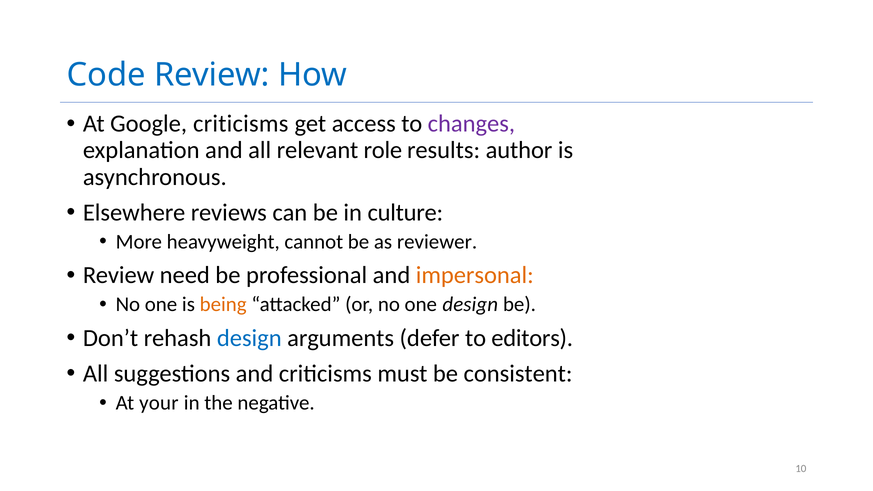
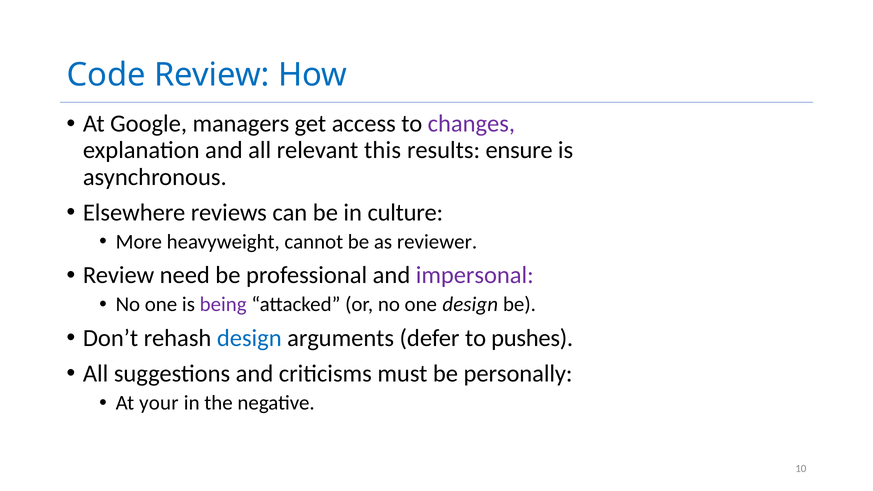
Google criticisms: criticisms -> managers
role: role -> this
author: author -> ensure
impersonal colour: orange -> purple
being colour: orange -> purple
editors: editors -> pushes
consistent: consistent -> personally
